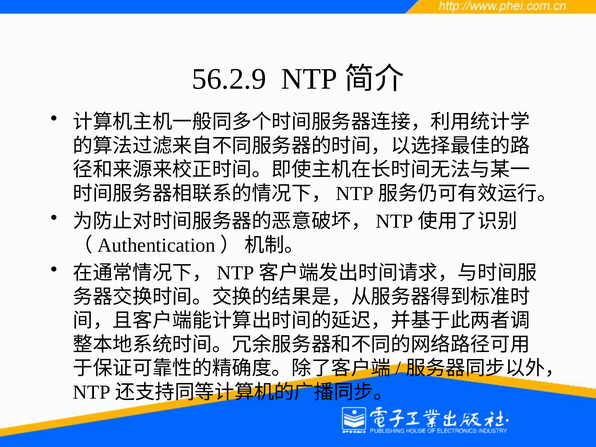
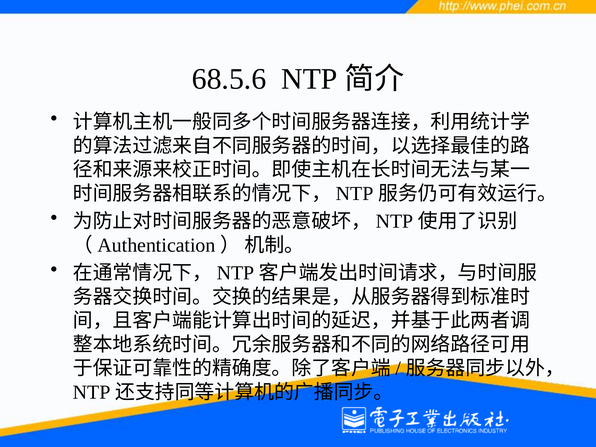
56.2.9: 56.2.9 -> 68.5.6
